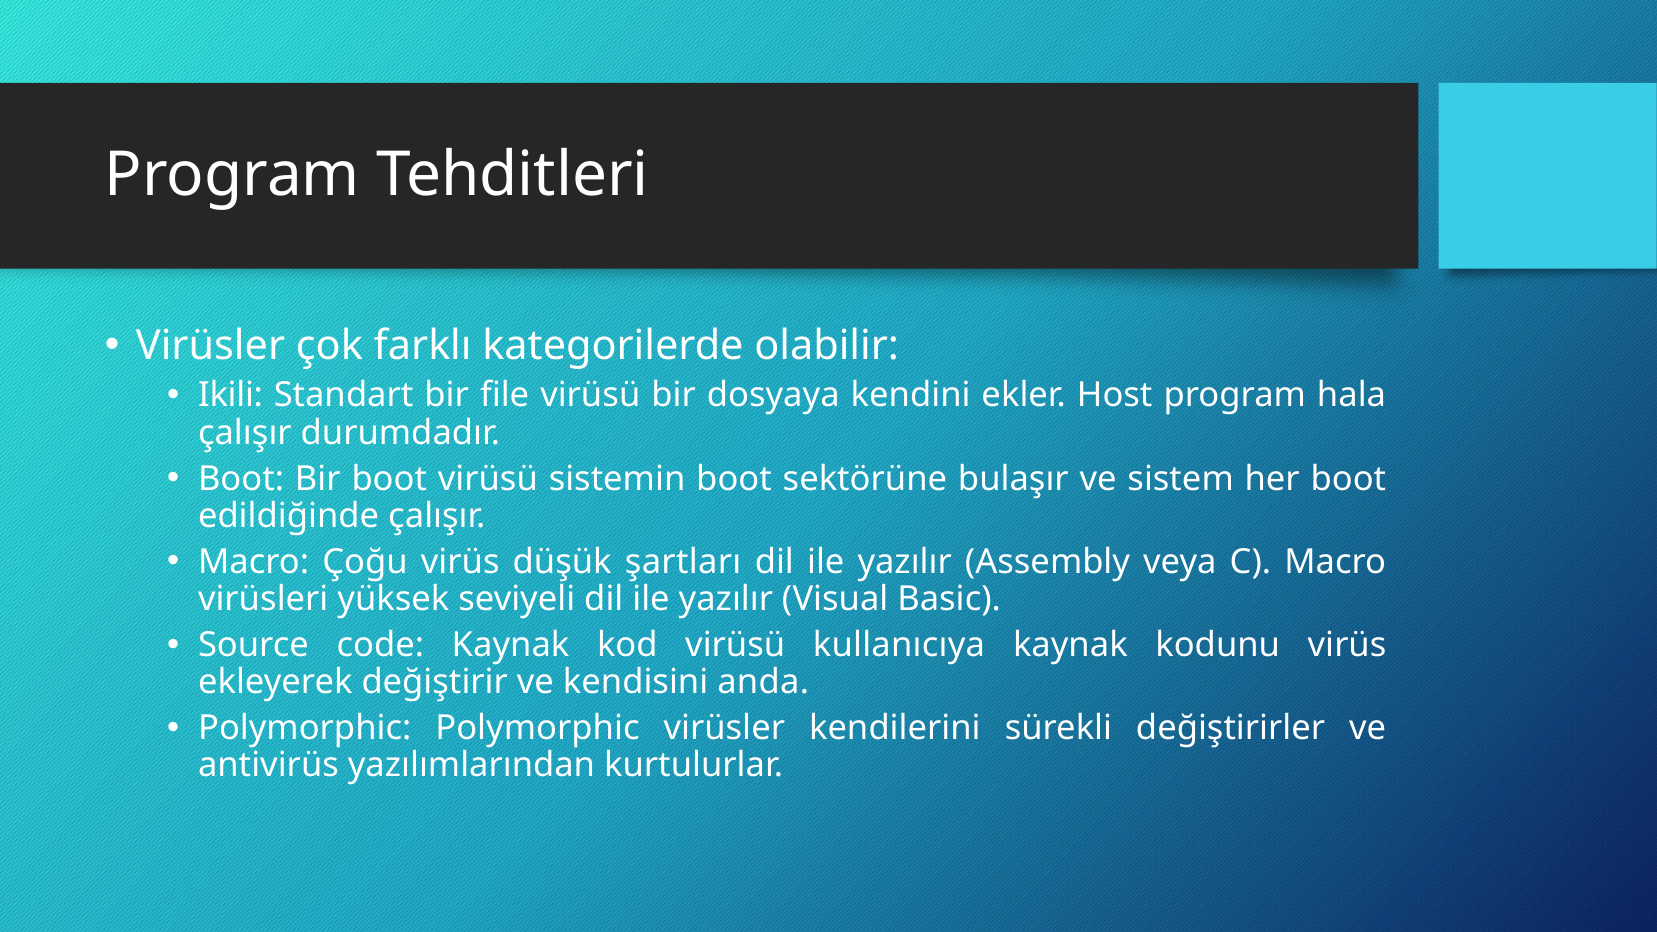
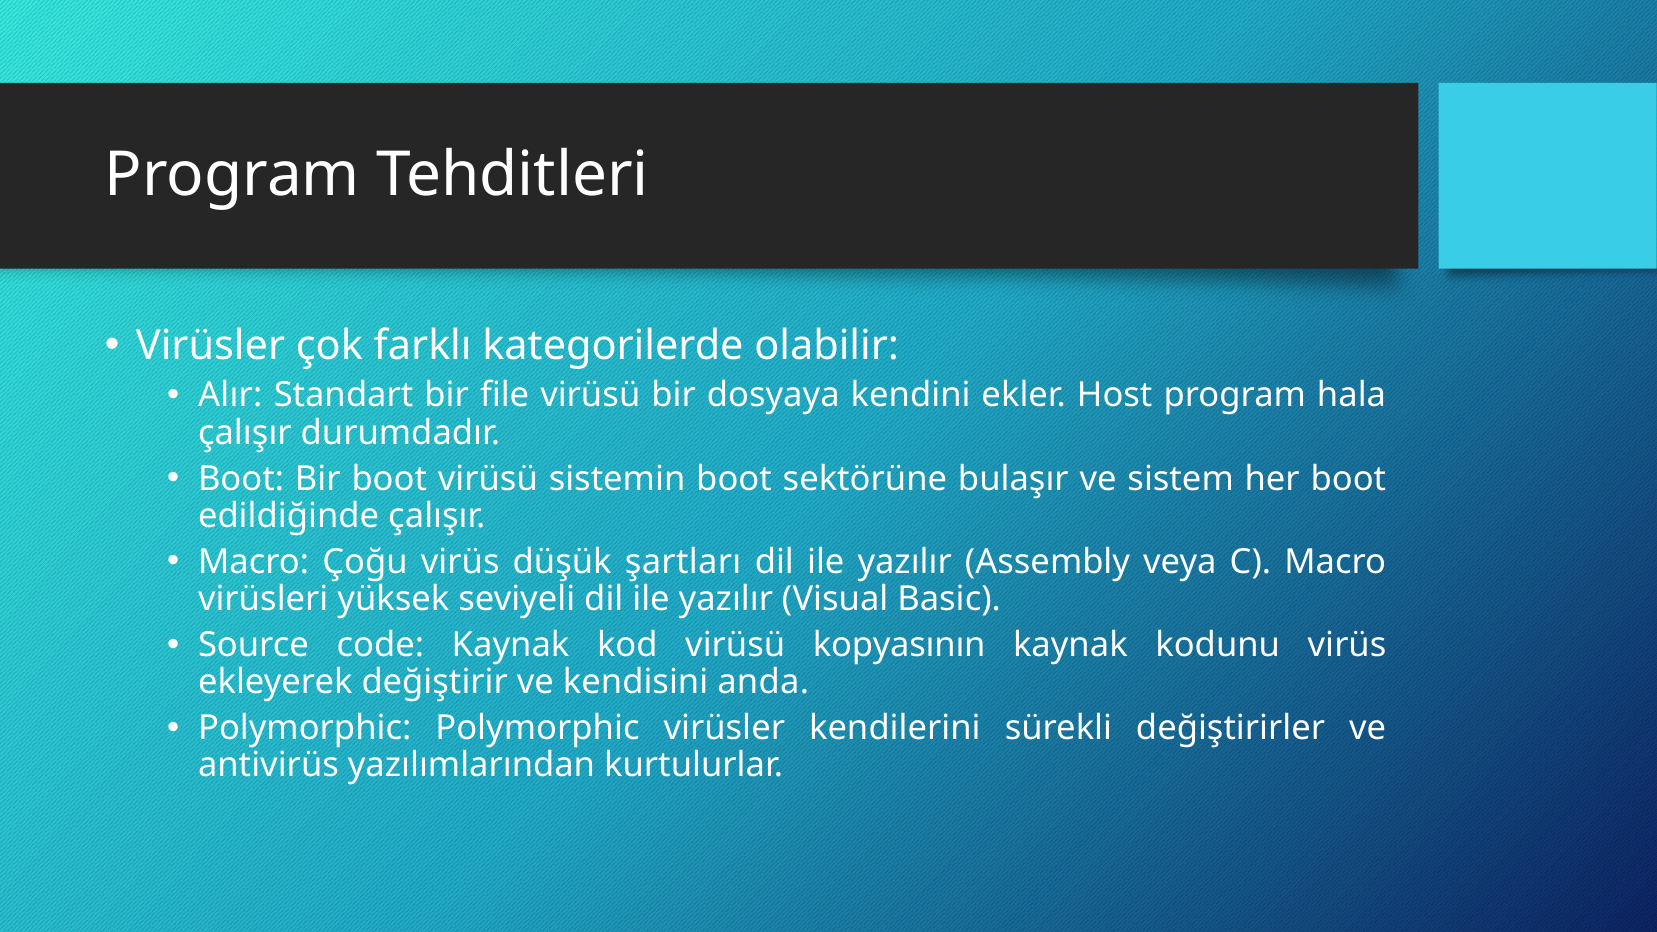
Ikili: Ikili -> Alır
kullanıcıya: kullanıcıya -> kopyasının
